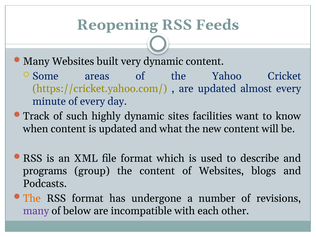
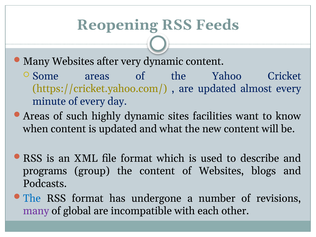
built: built -> after
Track at (36, 116): Track -> Areas
The at (32, 198) colour: orange -> blue
below: below -> global
